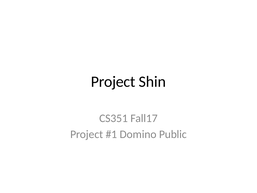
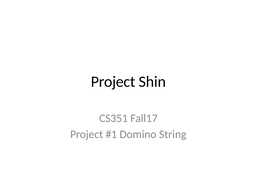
Public: Public -> String
